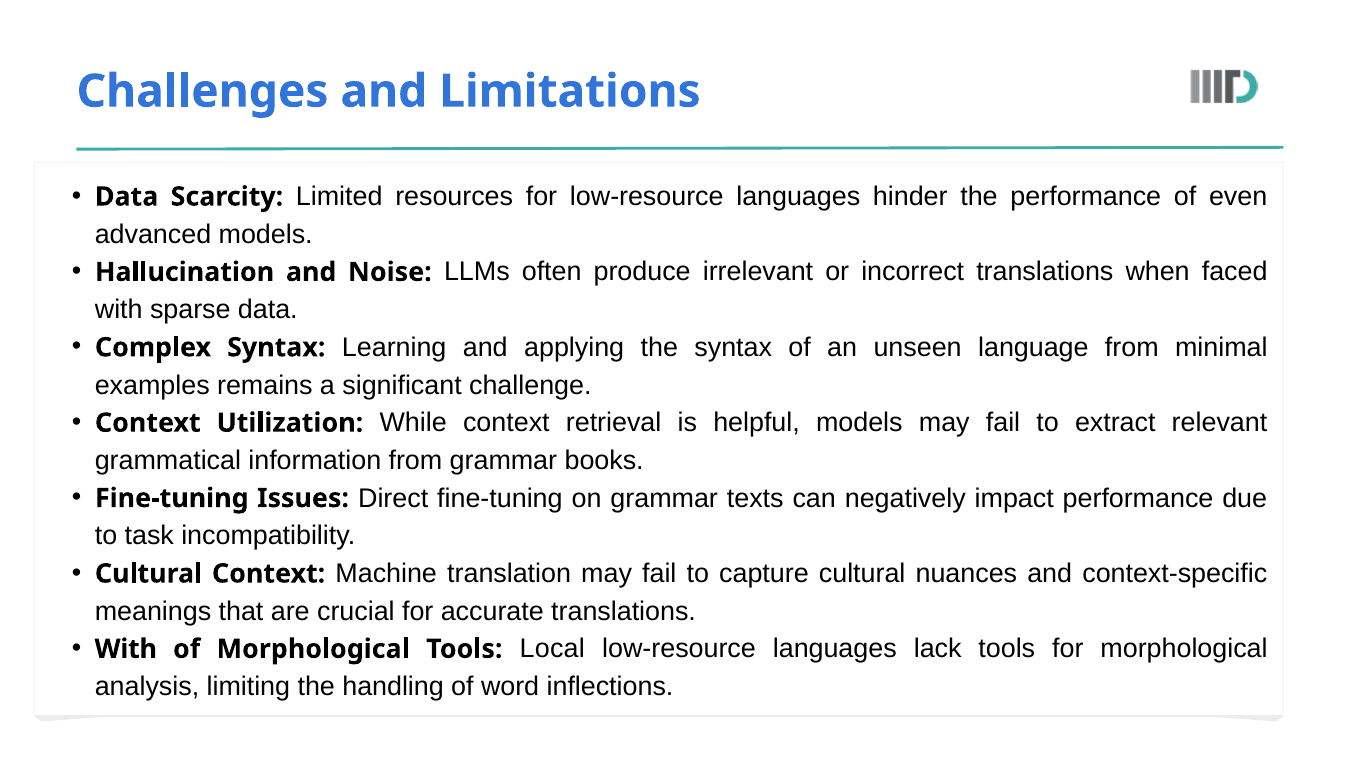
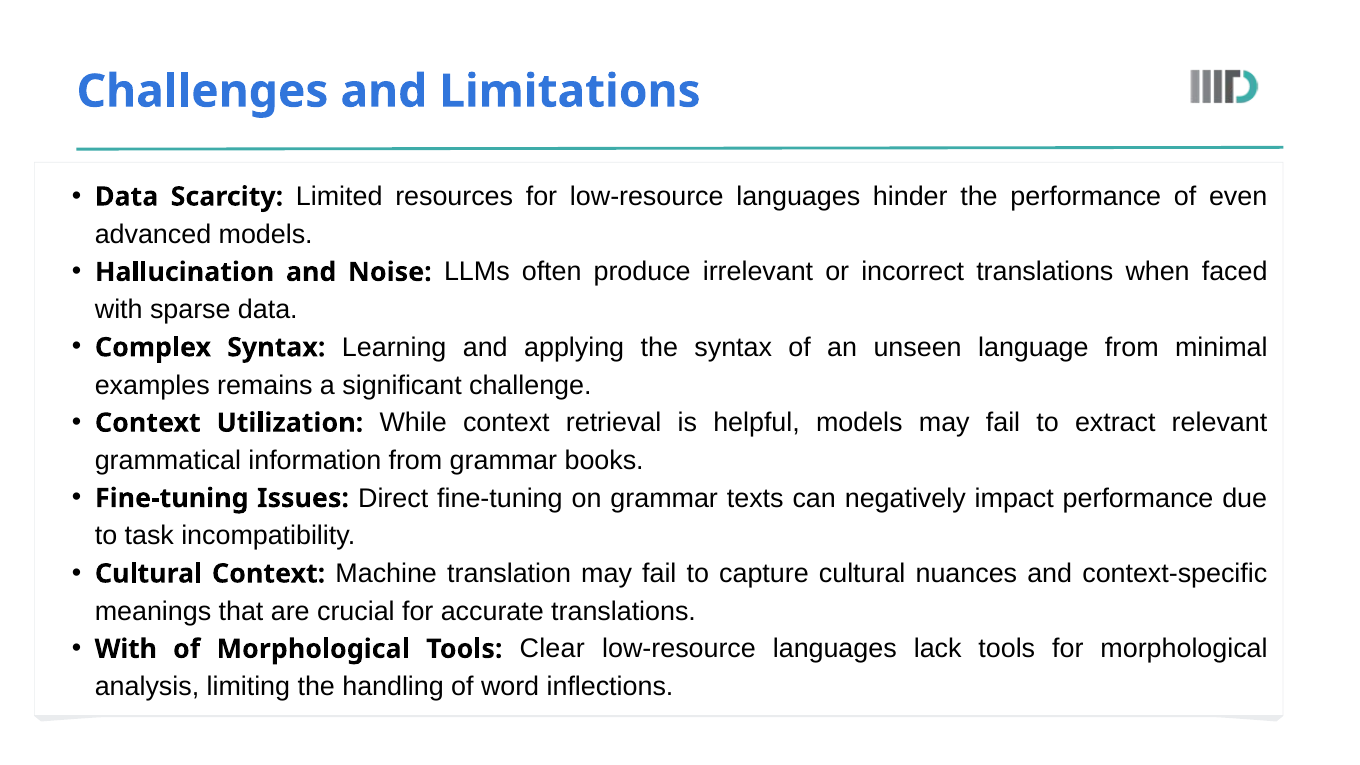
Local: Local -> Clear
